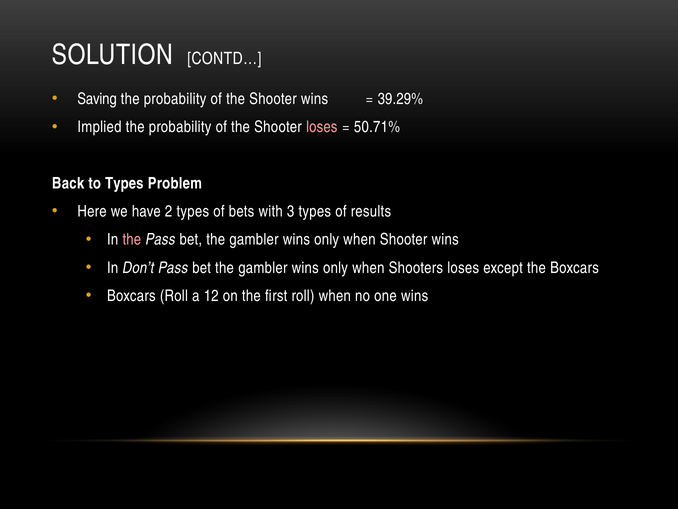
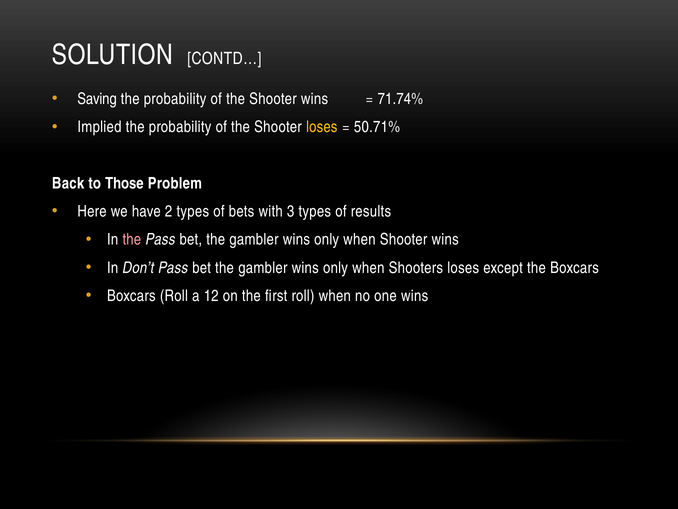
39.29%: 39.29% -> 71.74%
loses at (322, 127) colour: pink -> yellow
to Types: Types -> Those
